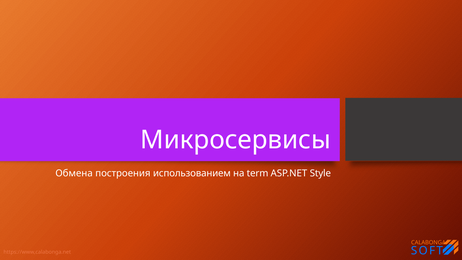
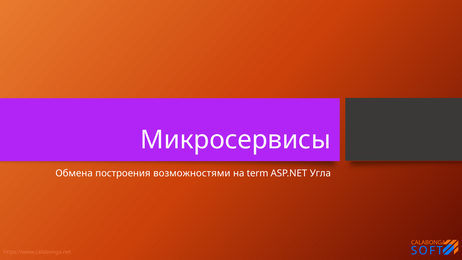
использованием: использованием -> возможностями
Style: Style -> Угла
